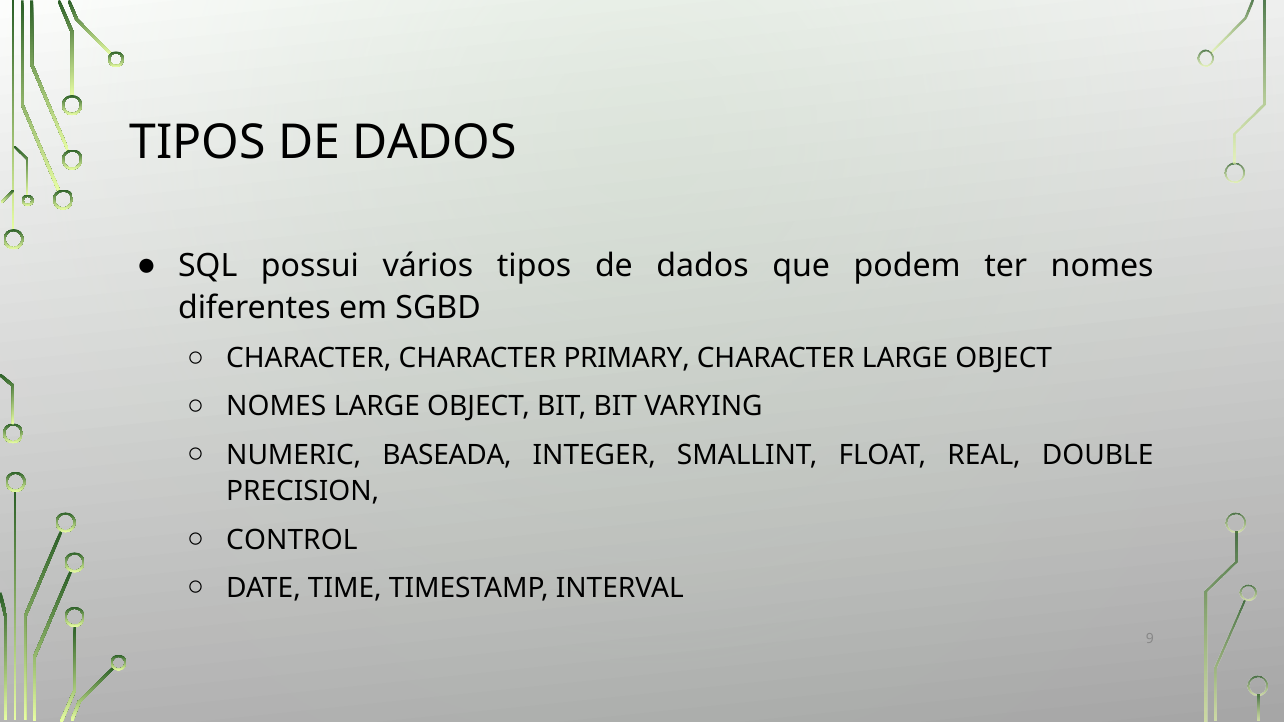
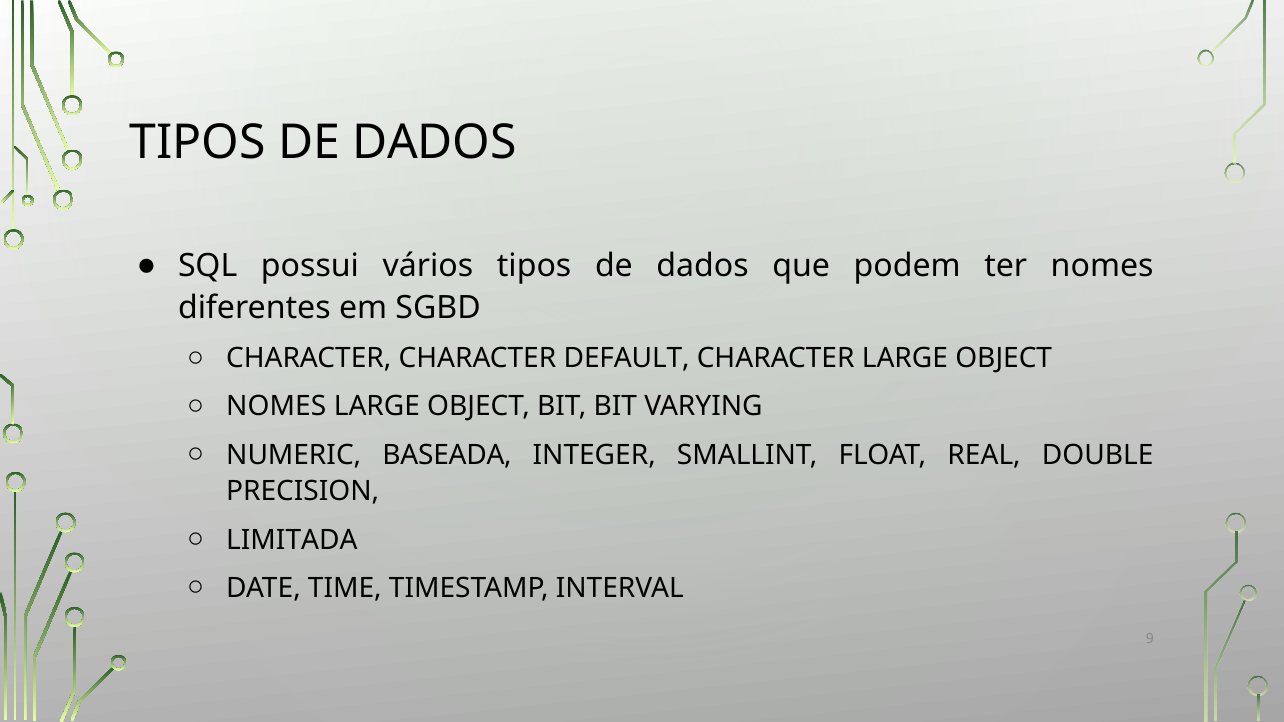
PRIMARY: PRIMARY -> DEFAULT
CONTROL: CONTROL -> LIMITADA
